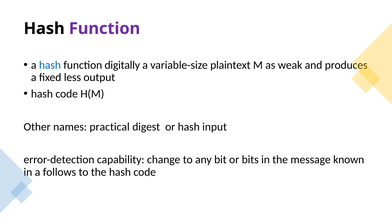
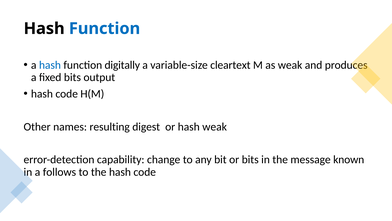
Function at (105, 28) colour: purple -> blue
plaintext: plaintext -> cleartext
fixed less: less -> bits
practical: practical -> resulting
hash input: input -> weak
